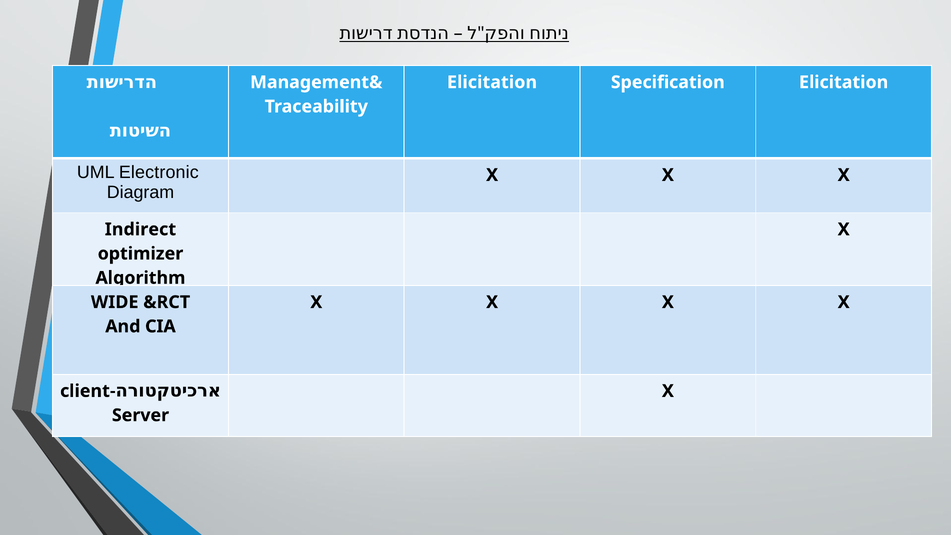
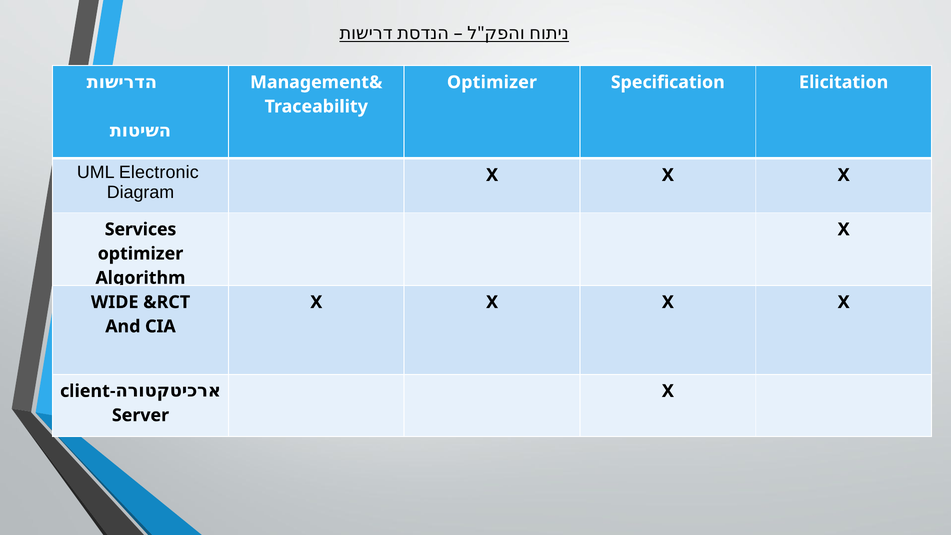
Elicitation at (492, 82): Elicitation -> Optimizer
Indirect: Indirect -> Services
